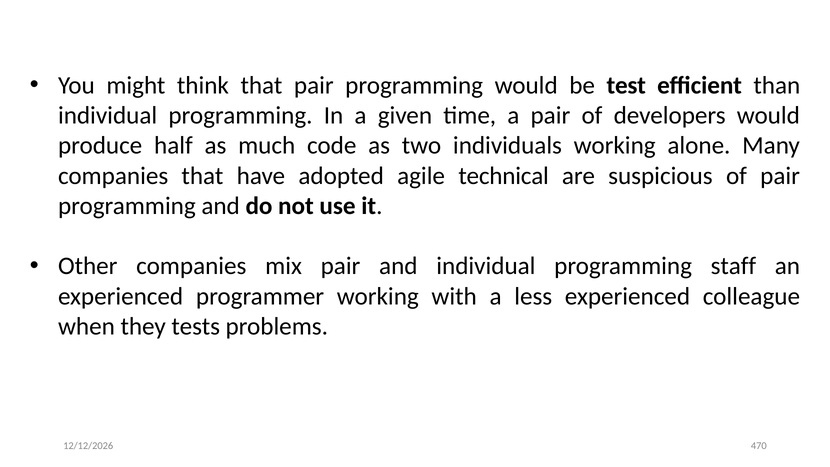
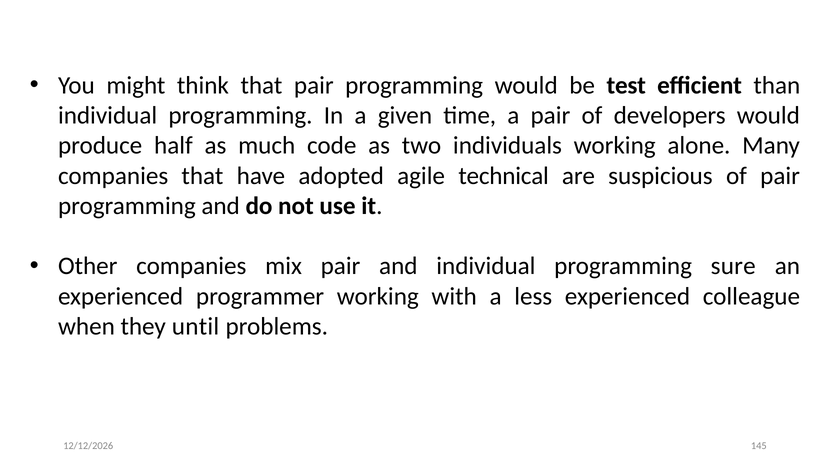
staff: staff -> sure
tests: tests -> until
470: 470 -> 145
